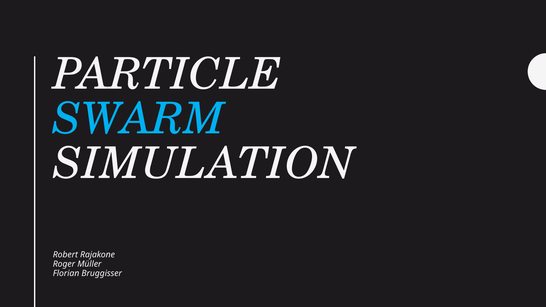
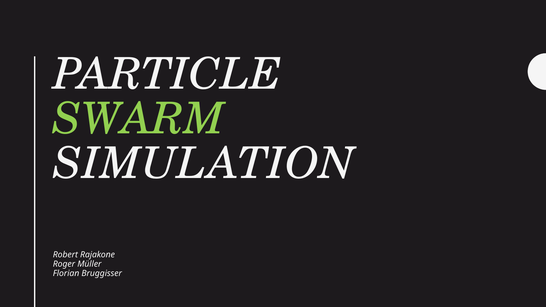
SWARM colour: light blue -> light green
